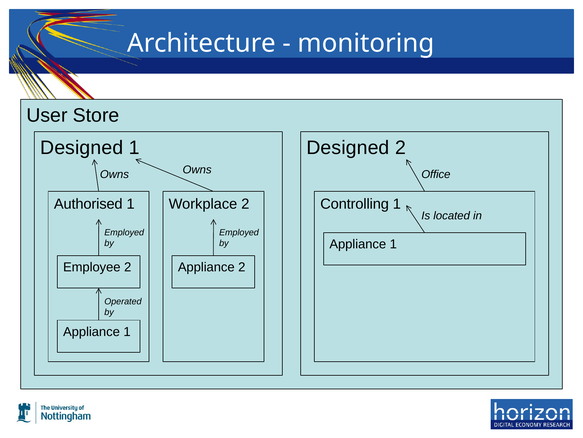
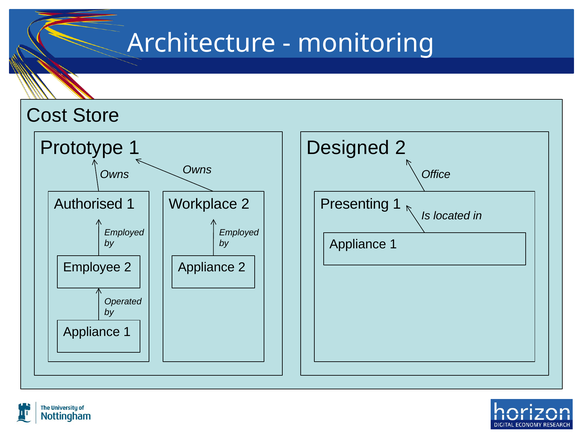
User: User -> Cost
Designed at (82, 147): Designed -> Prototype
Controlling: Controlling -> Presenting
